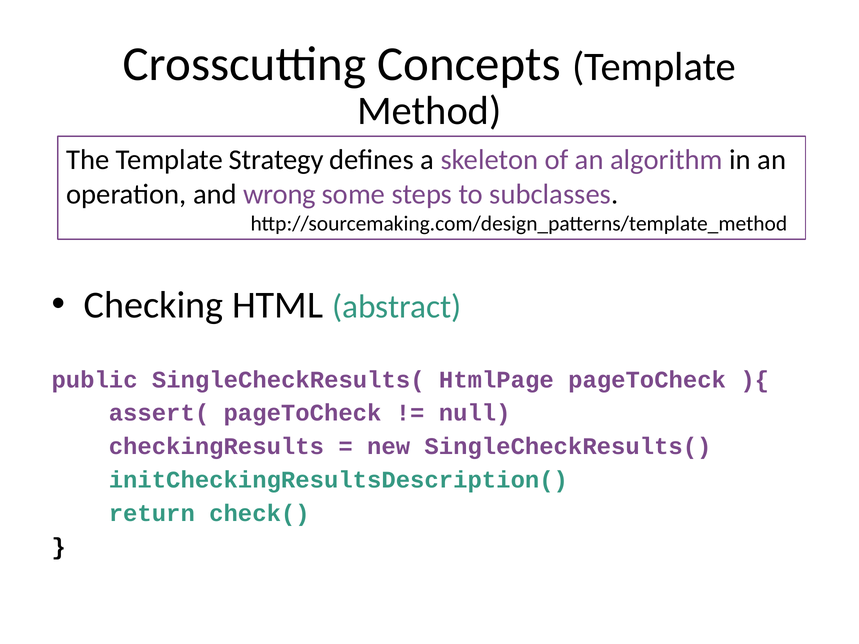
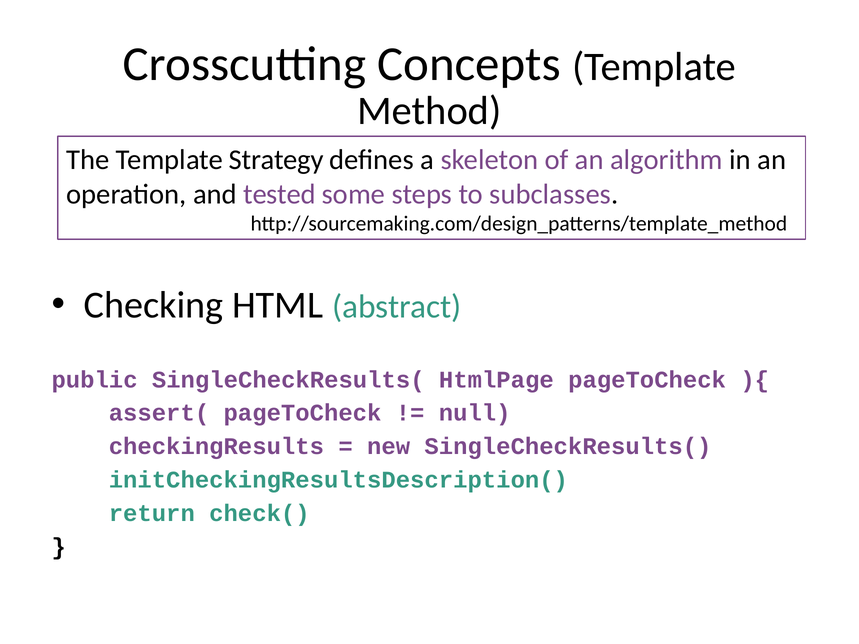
wrong: wrong -> tested
